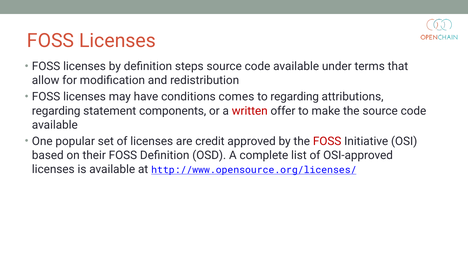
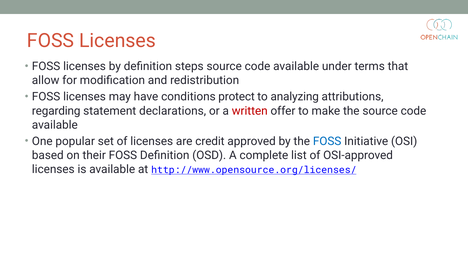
comes: comes -> protect
to regarding: regarding -> analyzing
components: components -> declarations
FOSS at (327, 141) colour: red -> blue
